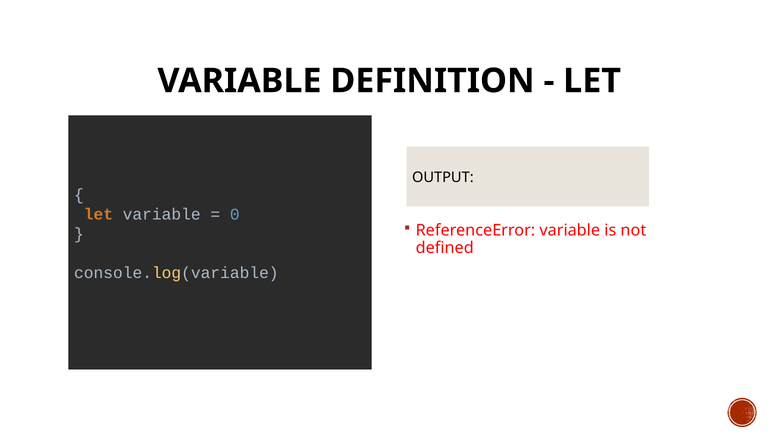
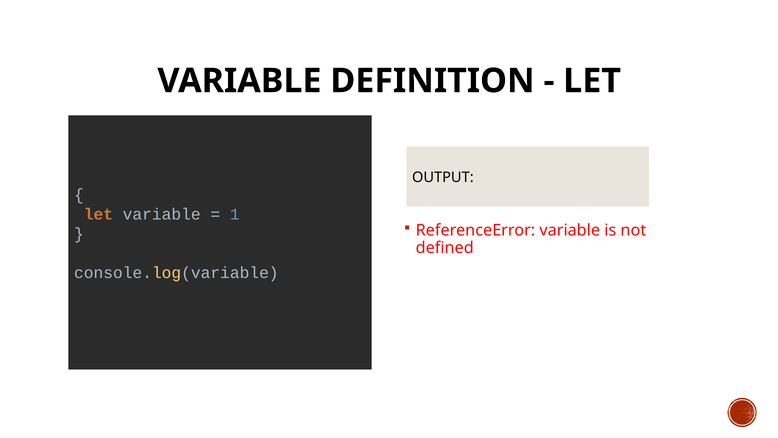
0: 0 -> 1
